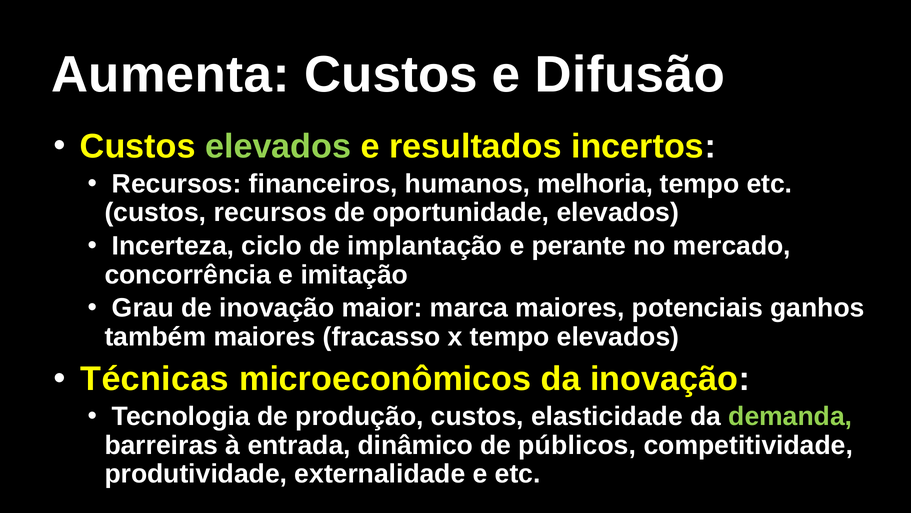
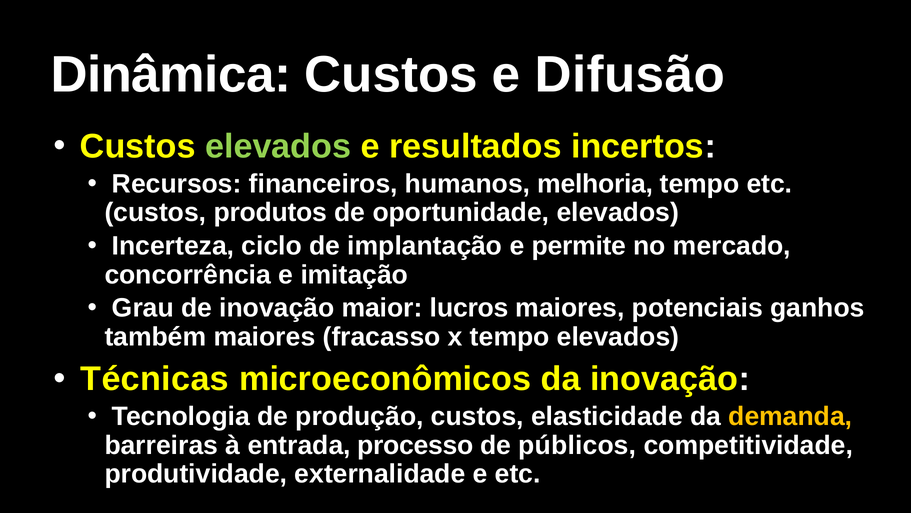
Aumenta: Aumenta -> Dinâmica
custos recursos: recursos -> produtos
perante: perante -> permite
marca: marca -> lucros
demanda colour: light green -> yellow
dinâmico: dinâmico -> processo
